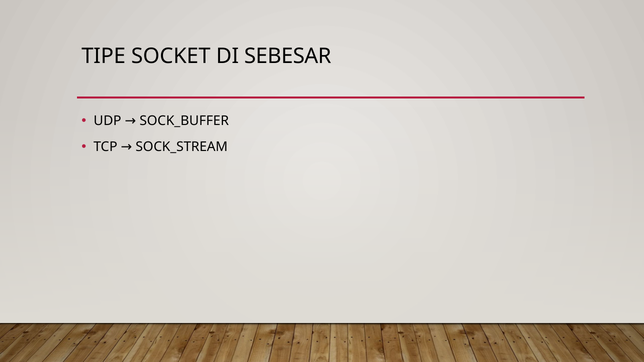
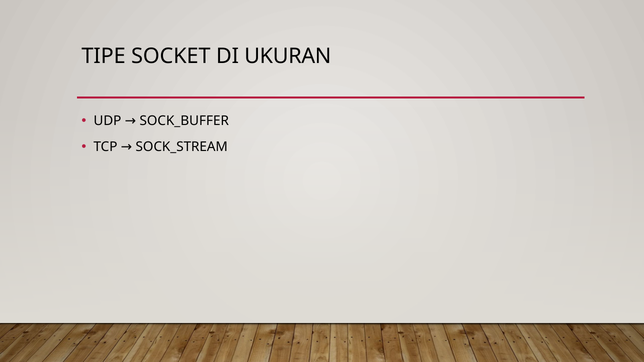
SEBESAR: SEBESAR -> UKURAN
